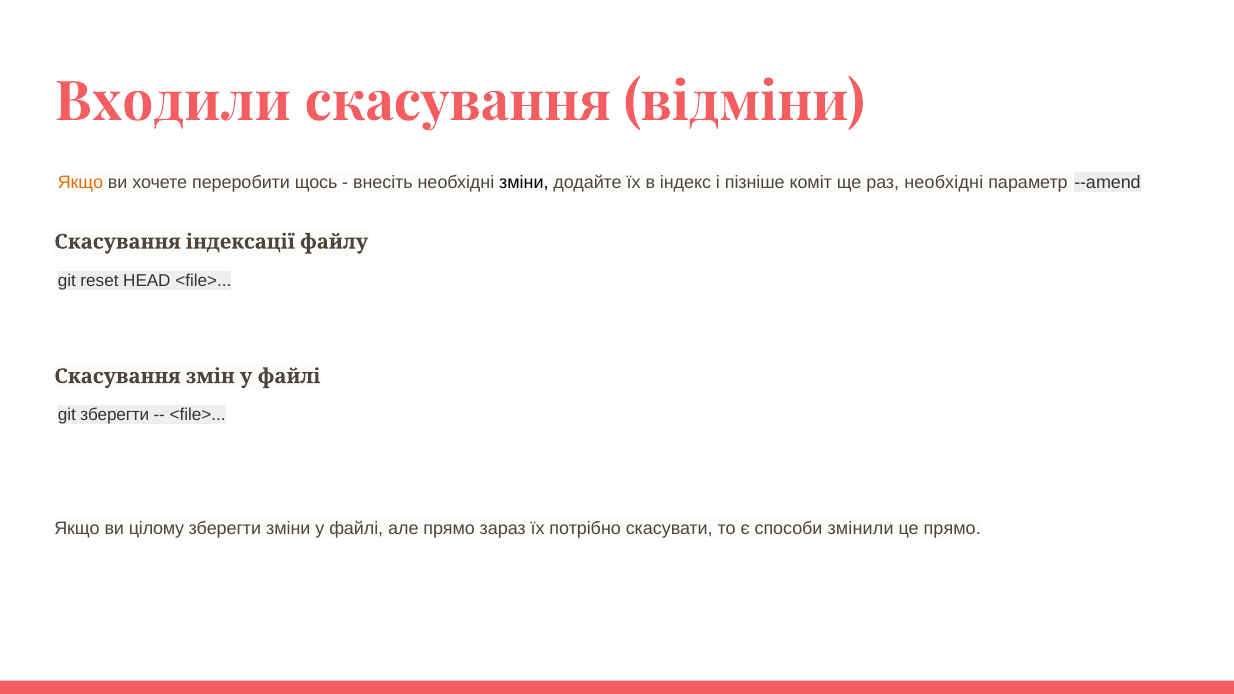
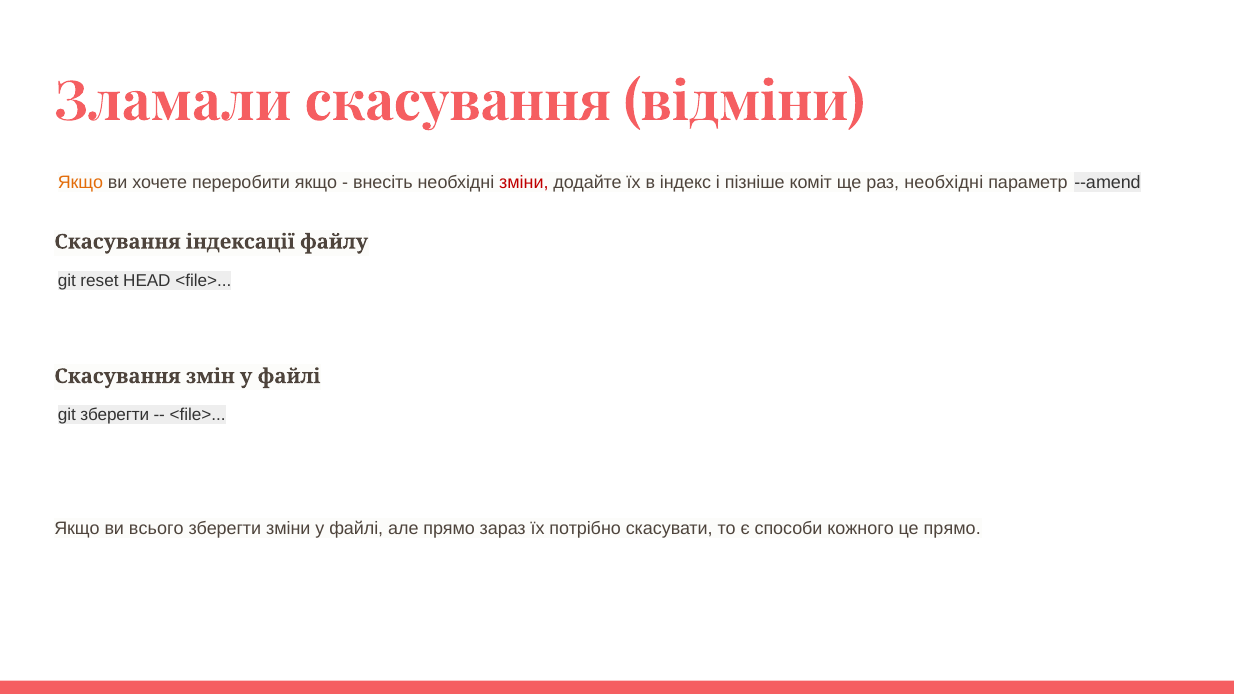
Входили: Входили -> Зламали
переробити щось: щось -> якщо
зміни at (524, 183) colour: black -> red
цілому: цілому -> всього
змінили: змінили -> кожного
